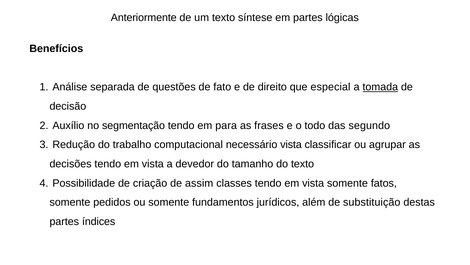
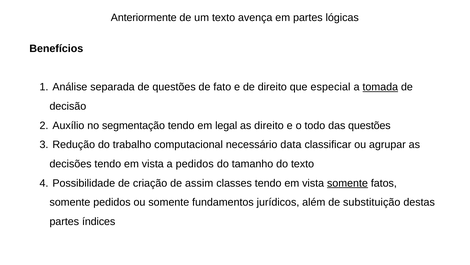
síntese: síntese -> avença
para: para -> legal
as frases: frases -> direito
das segundo: segundo -> questões
necessário vista: vista -> data
a devedor: devedor -> pedidos
somente at (347, 183) underline: none -> present
